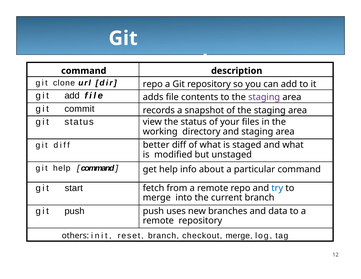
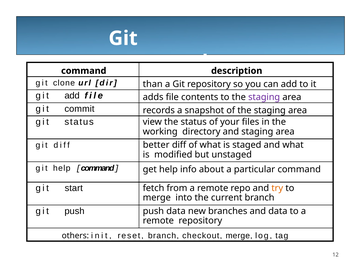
dir repo: repo -> than
try colour: blue -> orange
push uses: uses -> data
